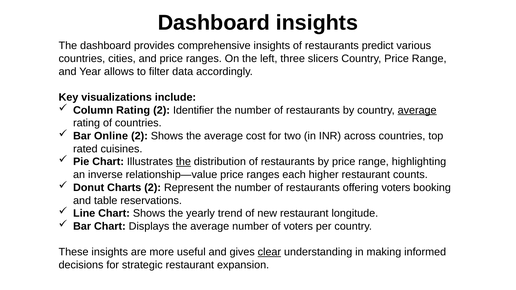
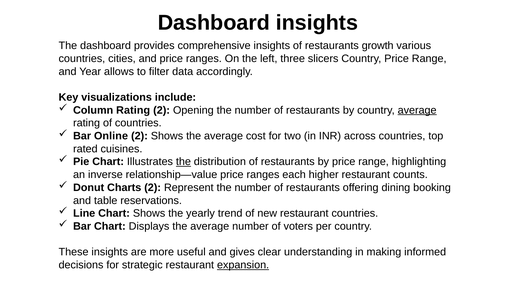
predict: predict -> growth
Identifier: Identifier -> Opening
offering voters: voters -> dining
restaurant longitude: longitude -> countries
clear underline: present -> none
expansion underline: none -> present
